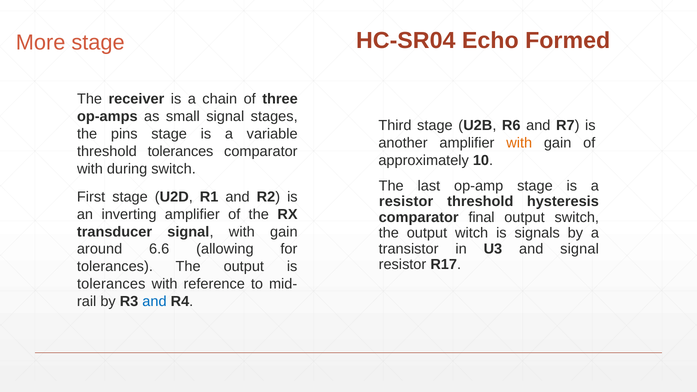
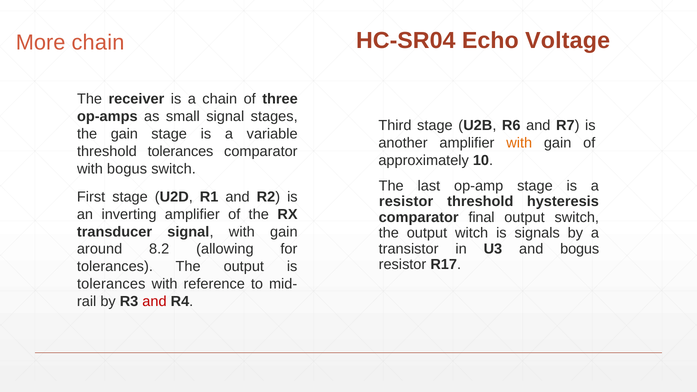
Formed: Formed -> Voltage
More stage: stage -> chain
the pins: pins -> gain
with during: during -> bogus
and signal: signal -> bogus
6.6: 6.6 -> 8.2
and at (154, 302) colour: blue -> red
